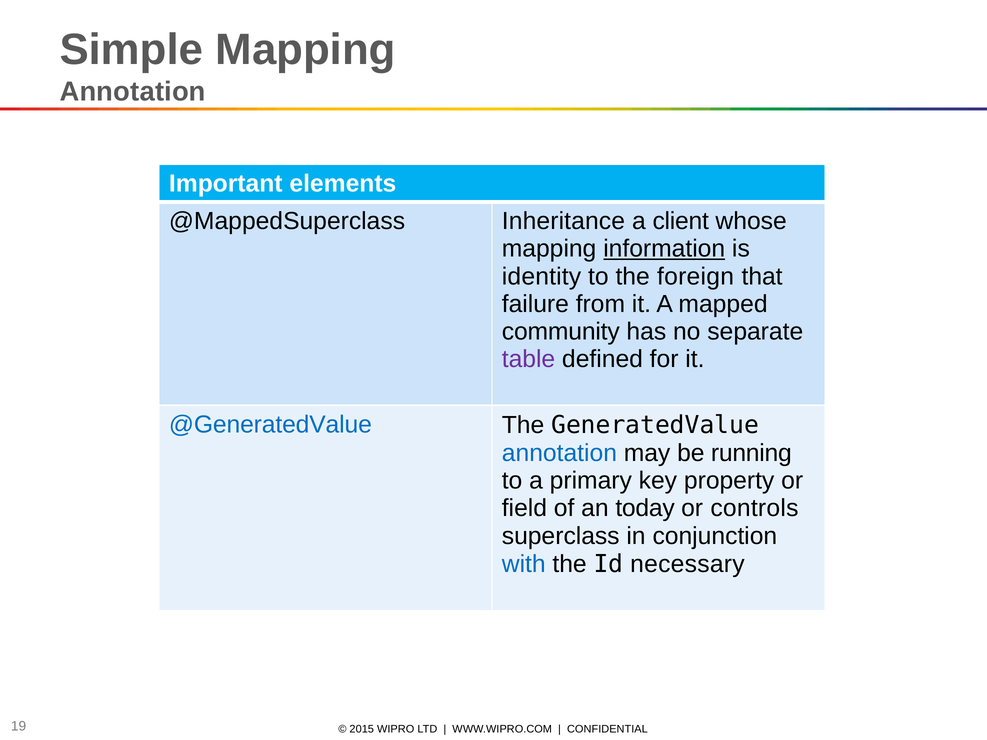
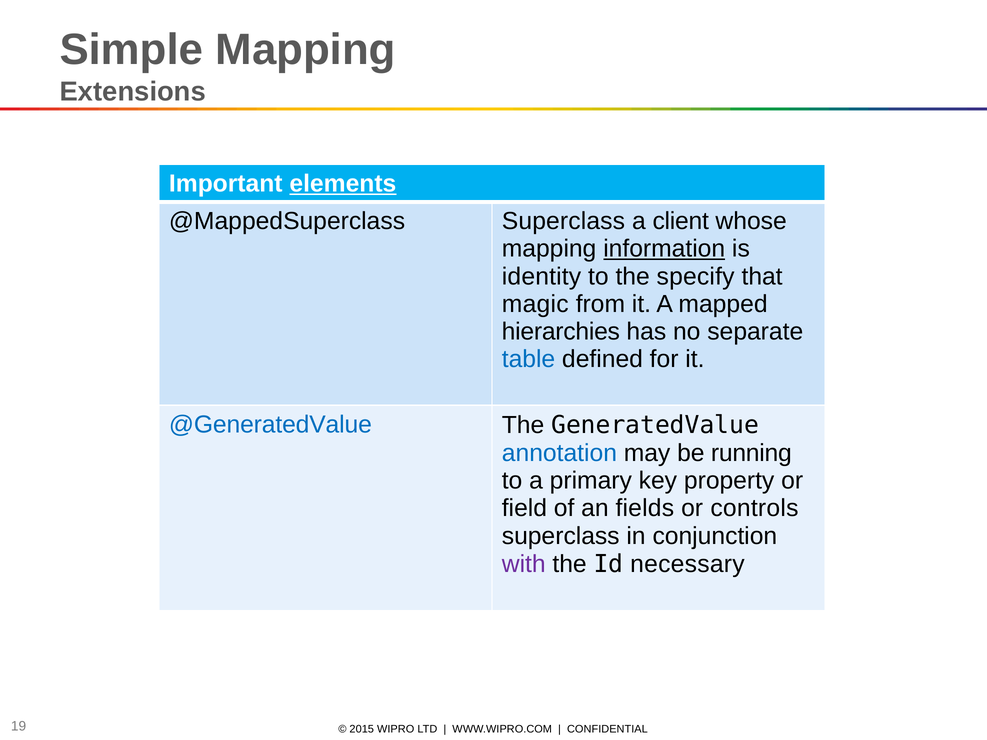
Annotation at (133, 92): Annotation -> Extensions
elements underline: none -> present
@MappedSuperclass Inheritance: Inheritance -> Superclass
foreign: foreign -> specify
failure: failure -> magic
community: community -> hierarchies
table colour: purple -> blue
today: today -> fields
with colour: blue -> purple
